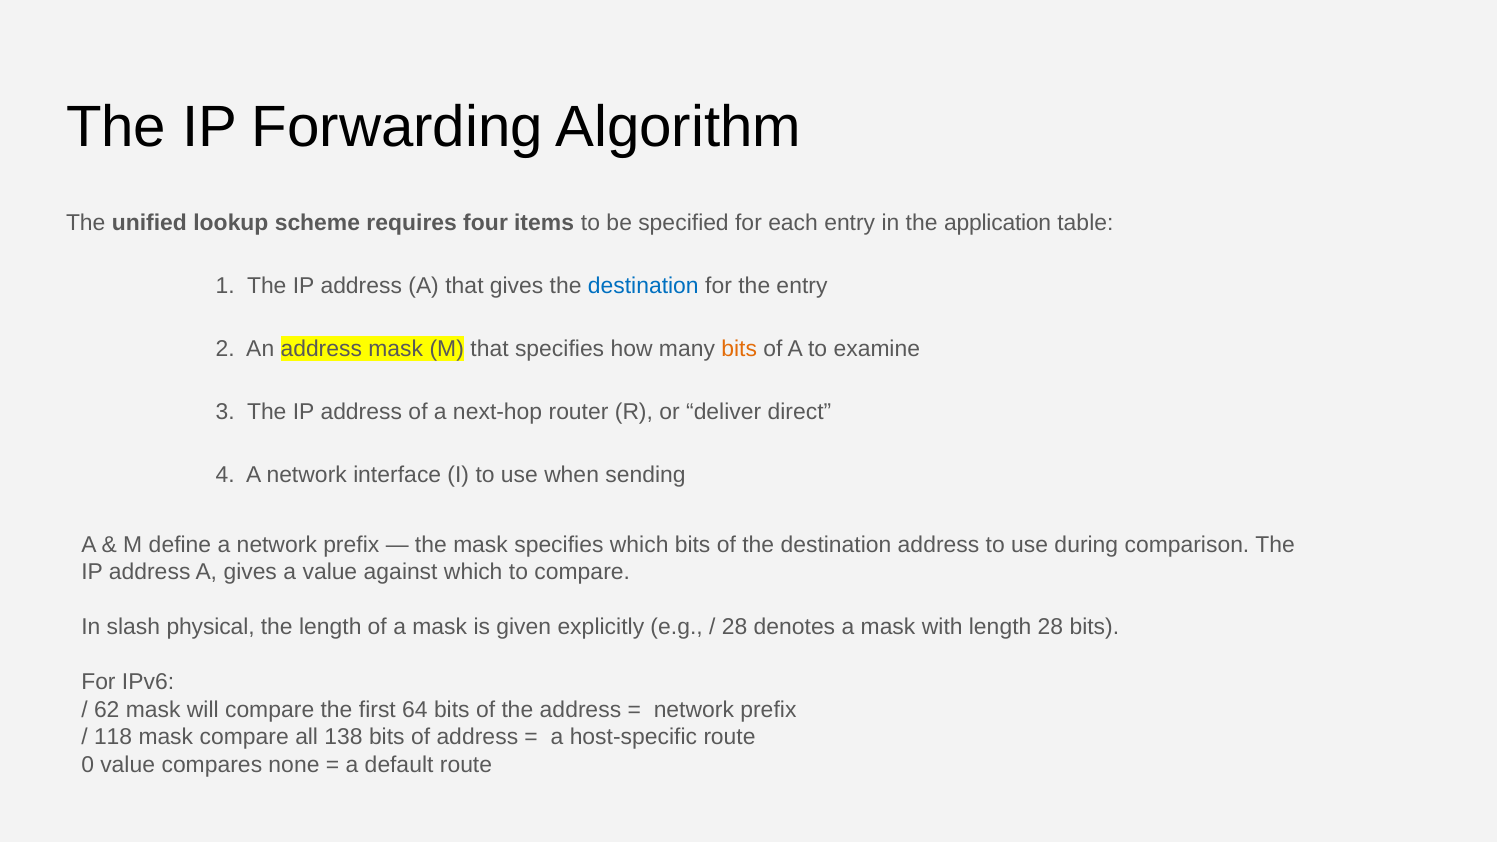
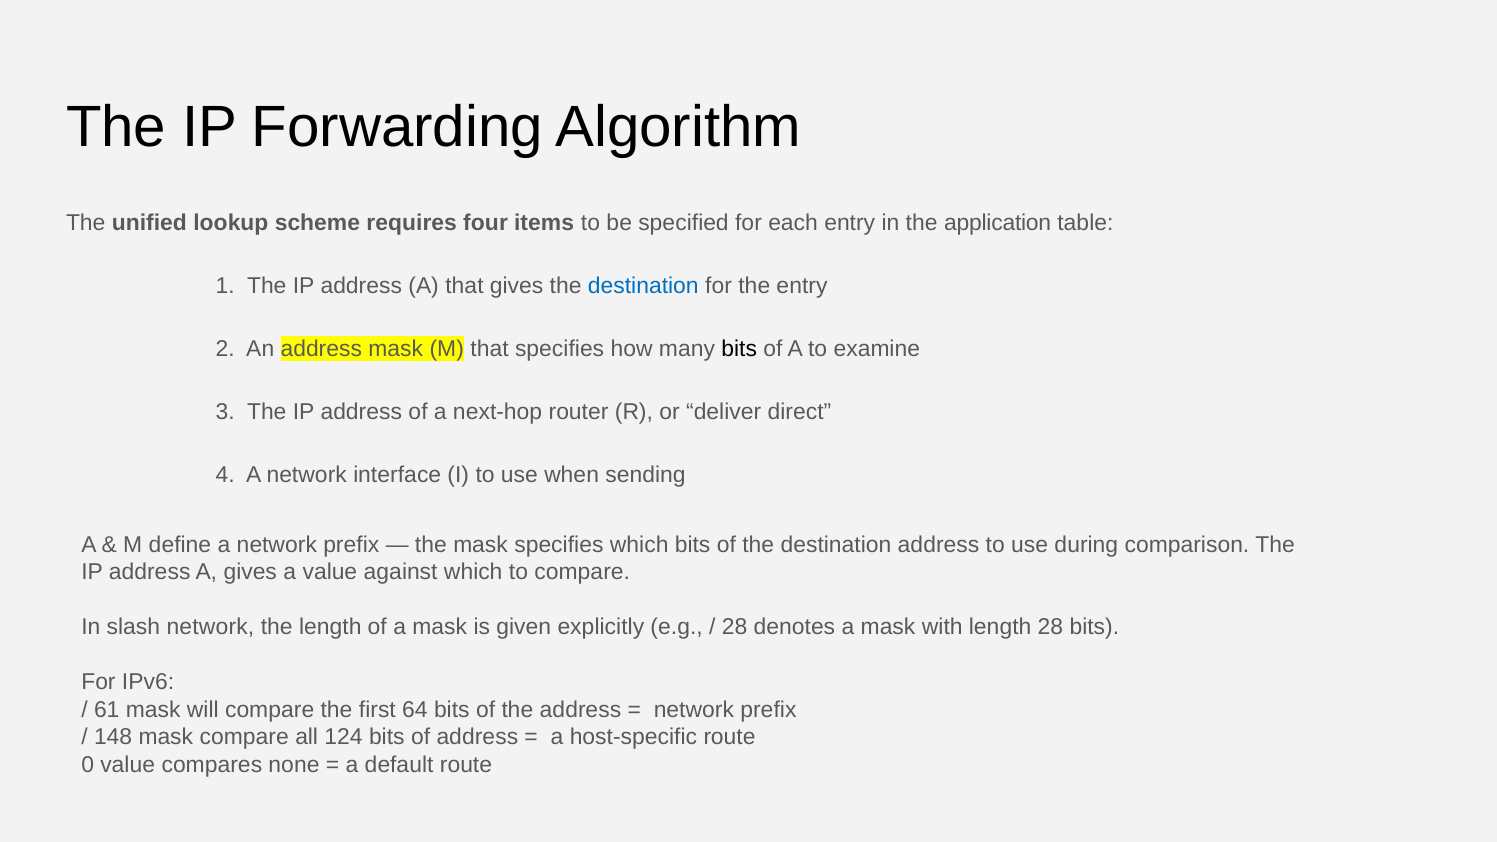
bits at (739, 349) colour: orange -> black
slash physical: physical -> network
62: 62 -> 61
118: 118 -> 148
138: 138 -> 124
